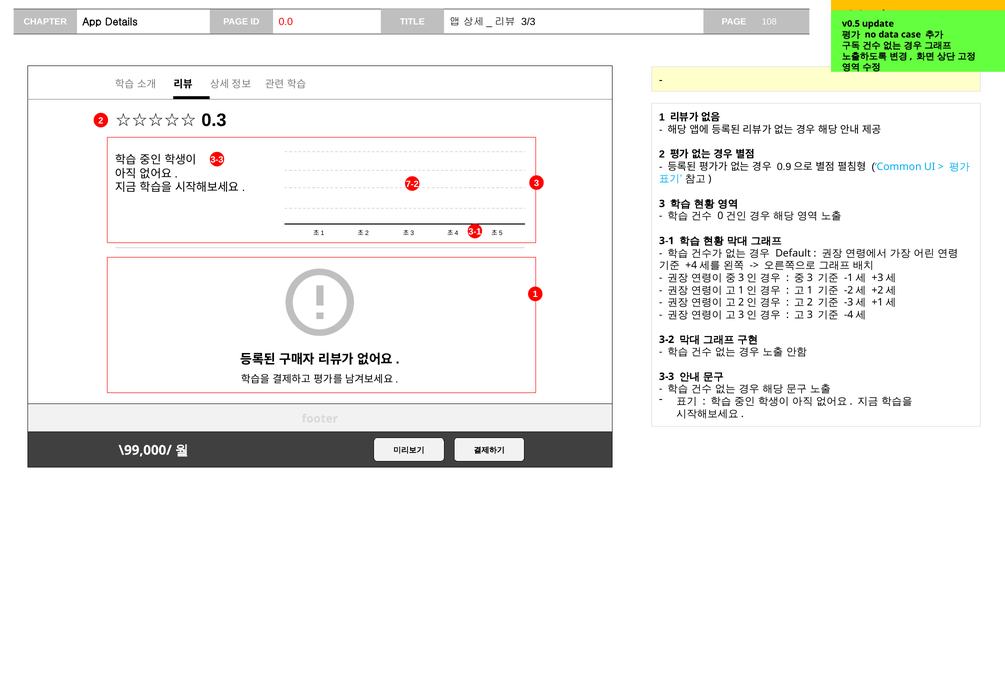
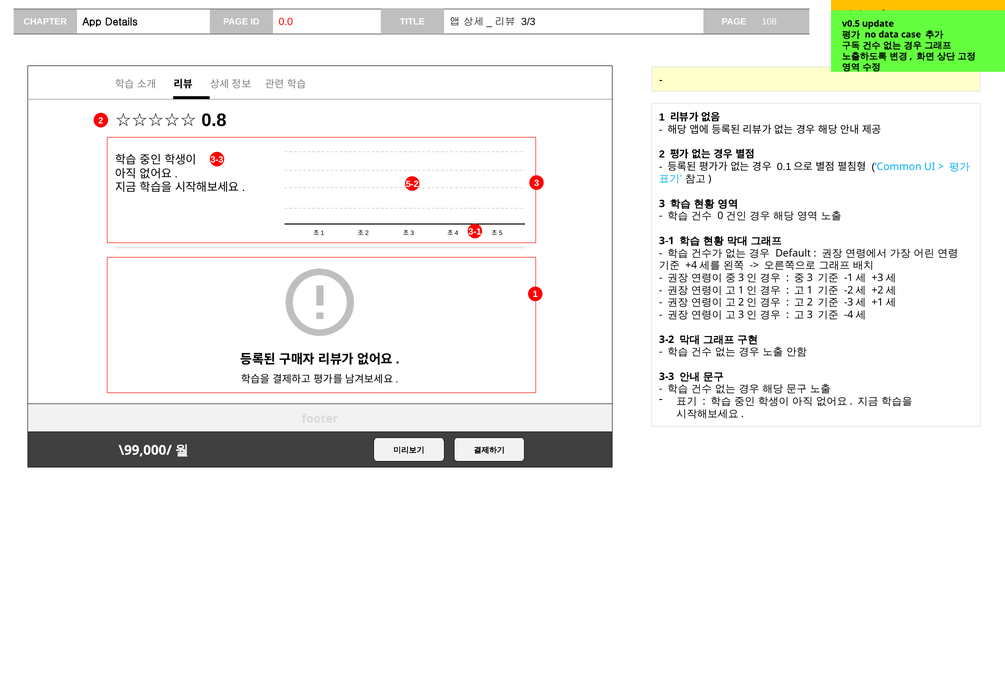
0.3: 0.3 -> 0.8
0.9: 0.9 -> 0.1
7-2: 7-2 -> 5-2
